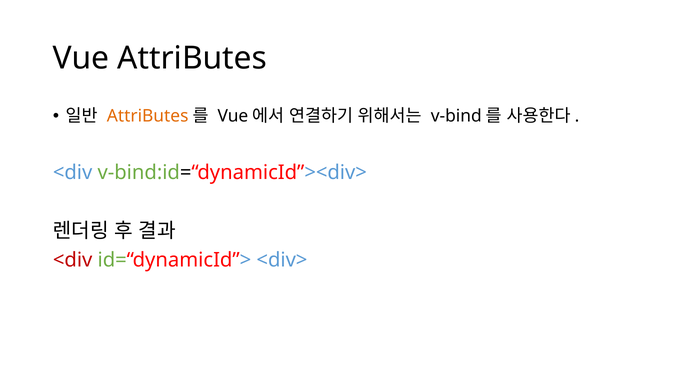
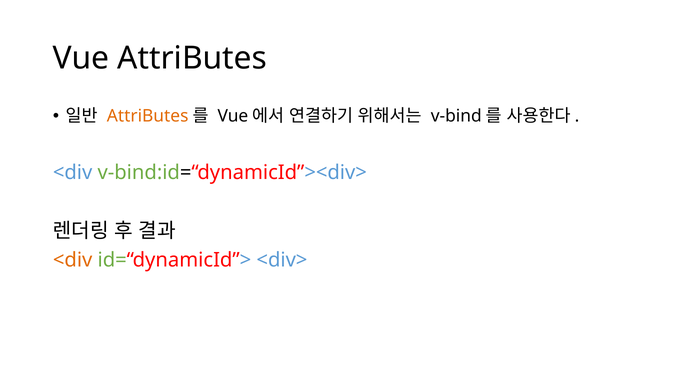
<div at (73, 260) colour: red -> orange
